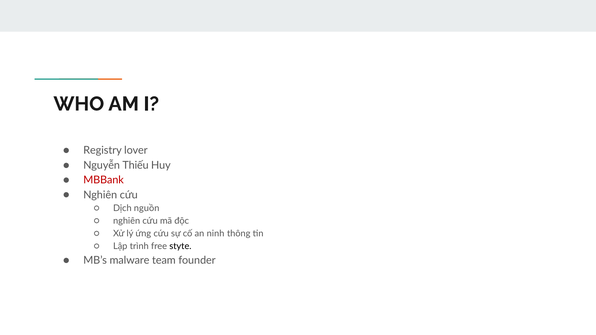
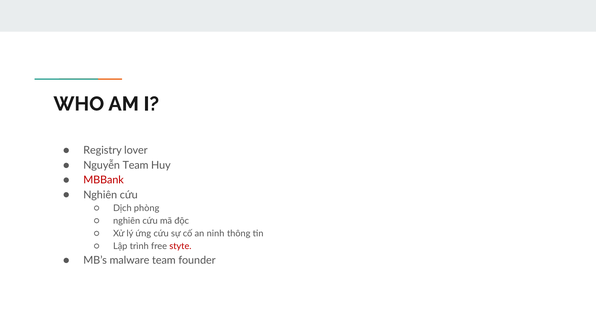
Nguyễn Thiếu: Thiếu -> Team
nguồn: nguồn -> phòng
styte colour: black -> red
